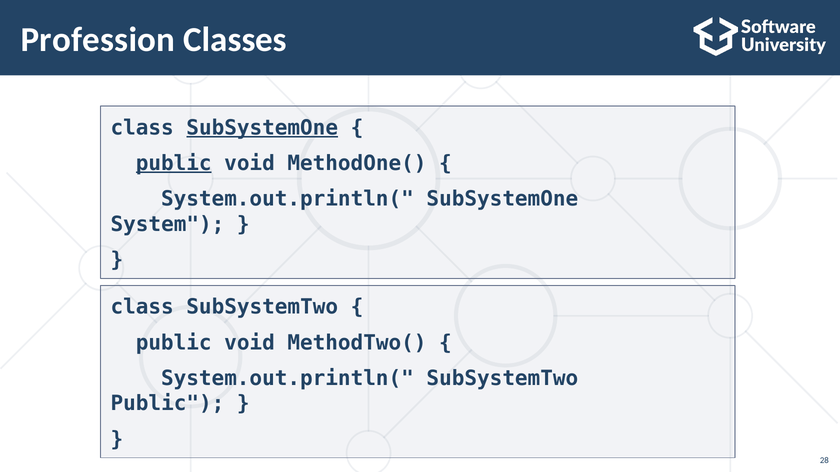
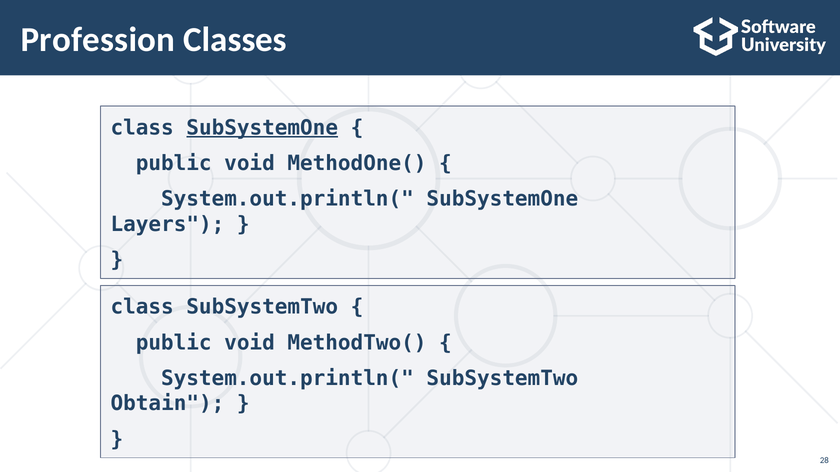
public at (174, 164) underline: present -> none
System: System -> Layers
Public at (167, 404): Public -> Obtain
